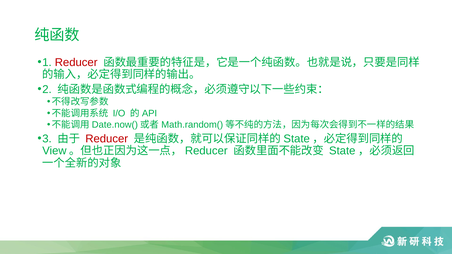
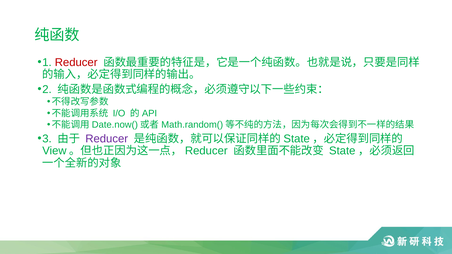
Reducer at (107, 139) colour: red -> purple
